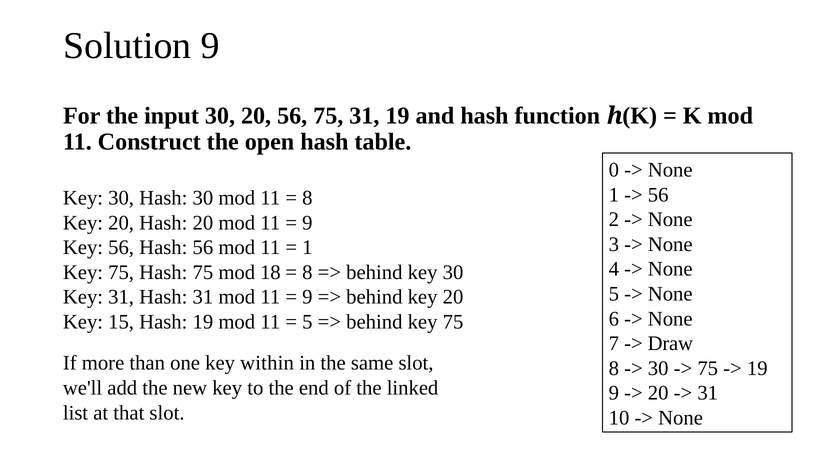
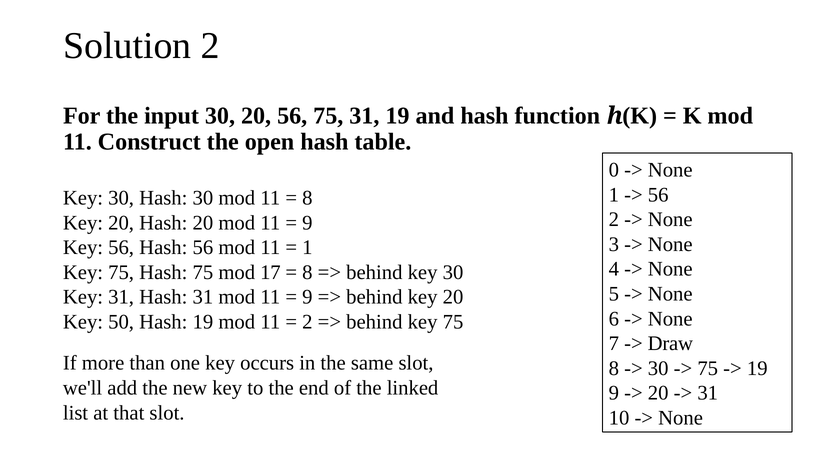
Solution 9: 9 -> 2
18: 18 -> 17
15: 15 -> 50
5 at (307, 322): 5 -> 2
within: within -> occurs
